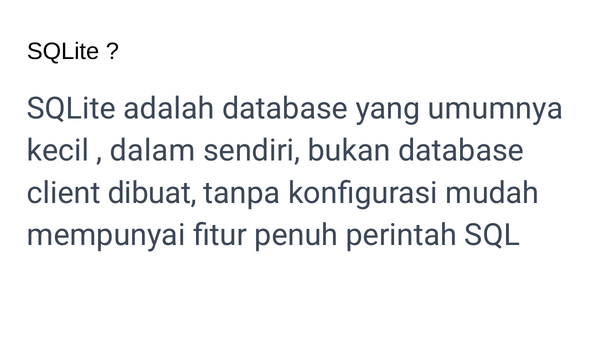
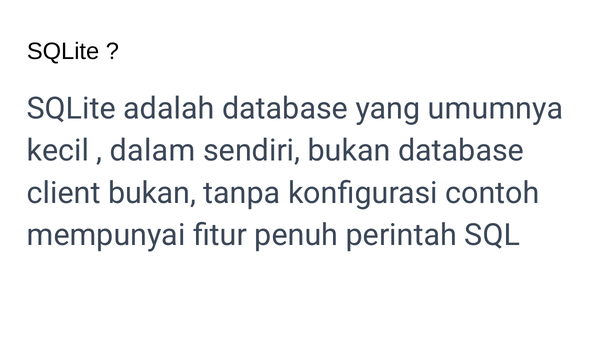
client dibuat: dibuat -> bukan
mudah: mudah -> contoh
